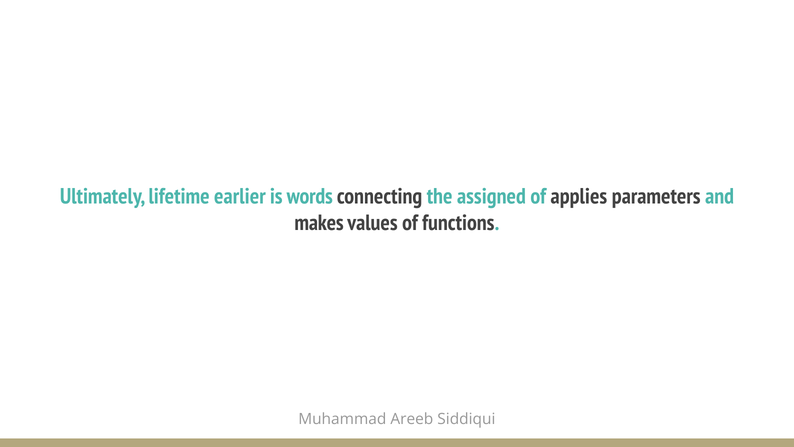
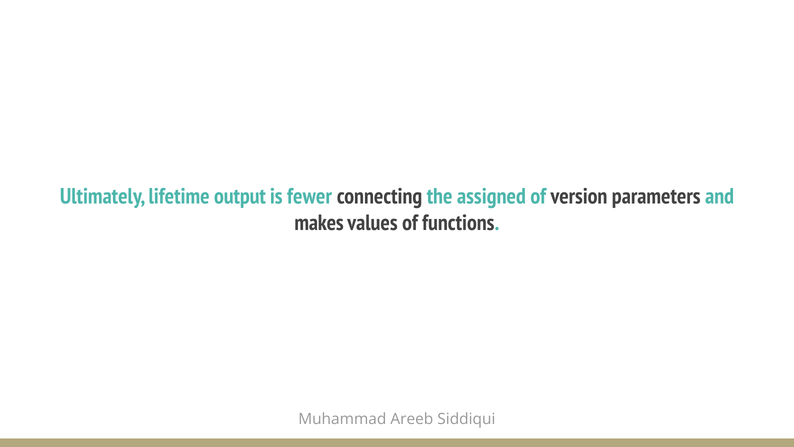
earlier: earlier -> output
words: words -> fewer
applies: applies -> version
